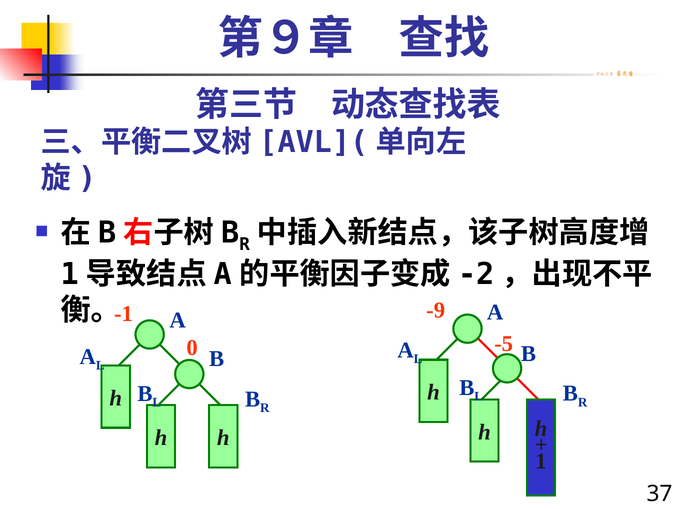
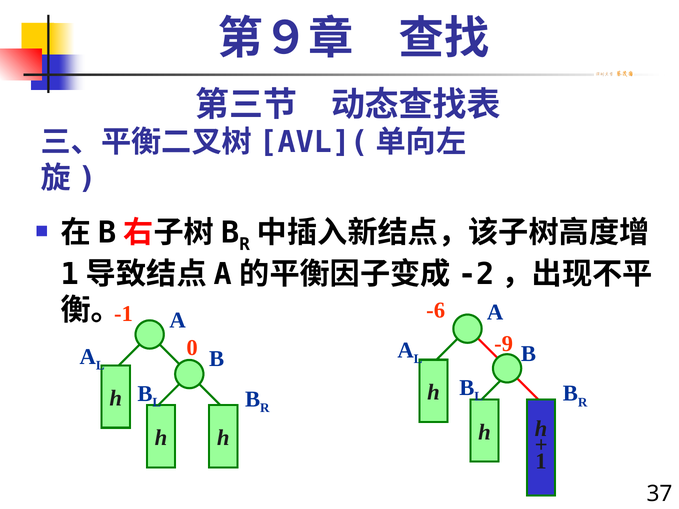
-9: -9 -> -6
-5: -5 -> -9
